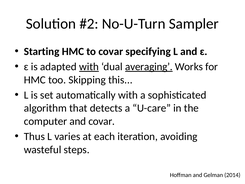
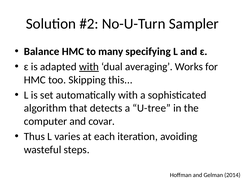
Starting: Starting -> Balance
to covar: covar -> many
averaging underline: present -> none
U-care: U-care -> U-tree
